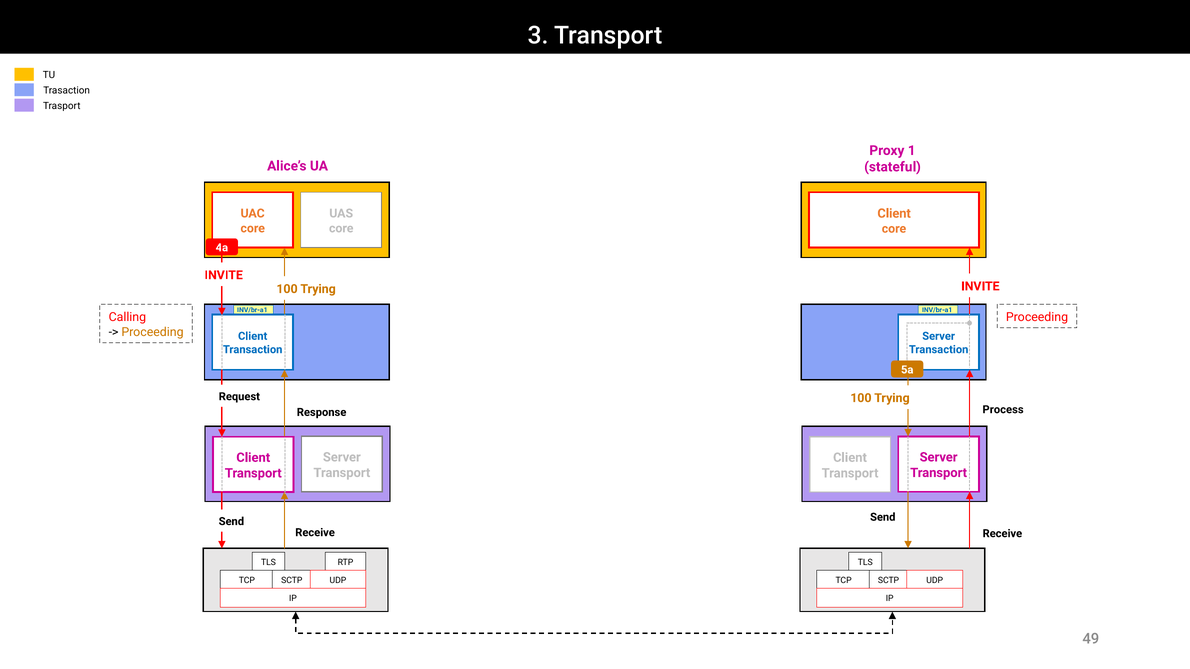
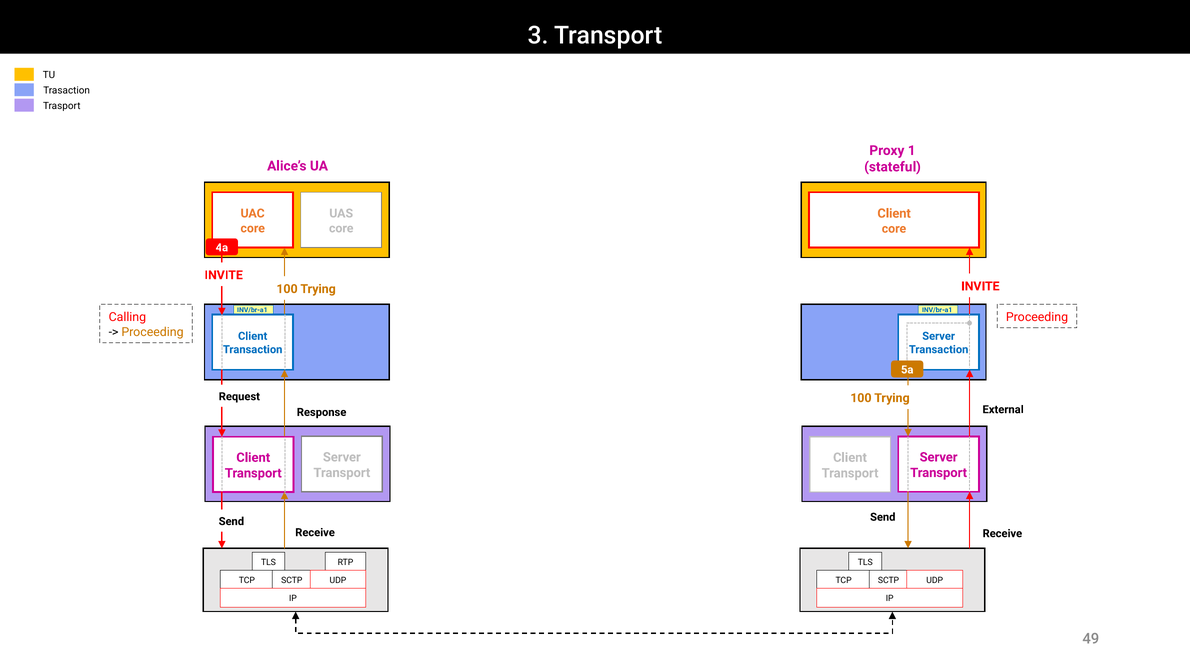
Process: Process -> External
